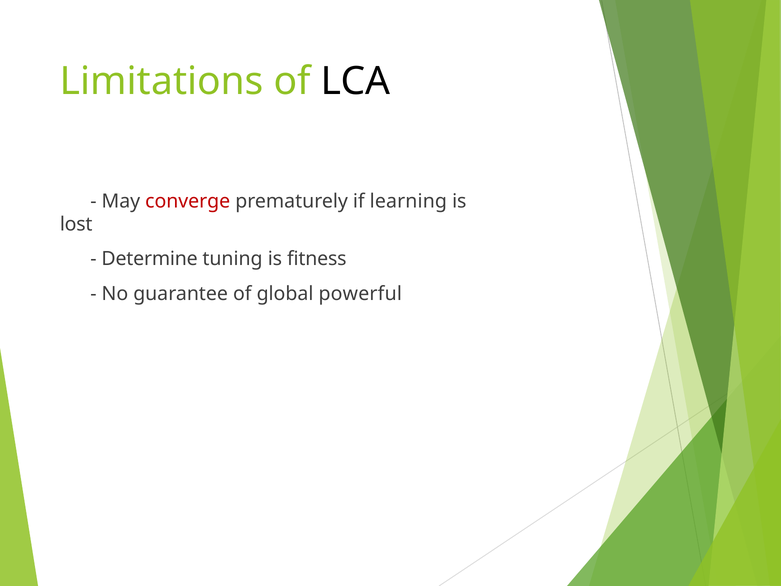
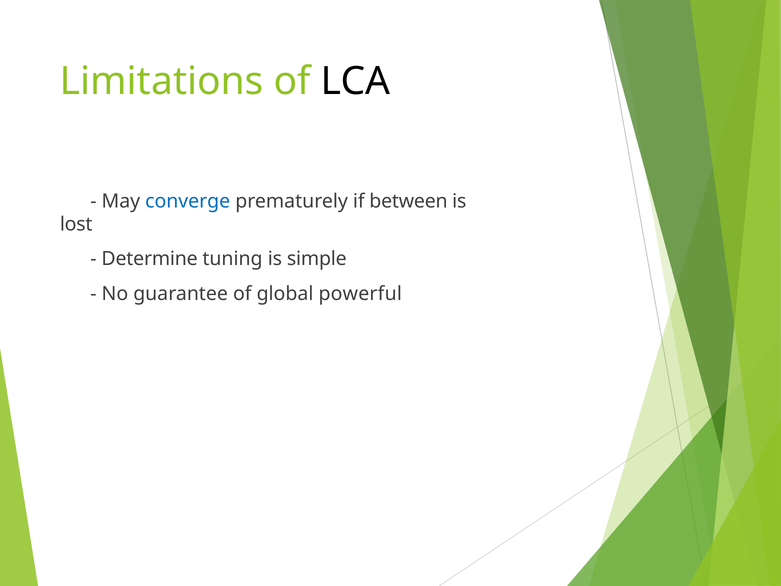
converge colour: red -> blue
learning: learning -> between
fitness: fitness -> simple
